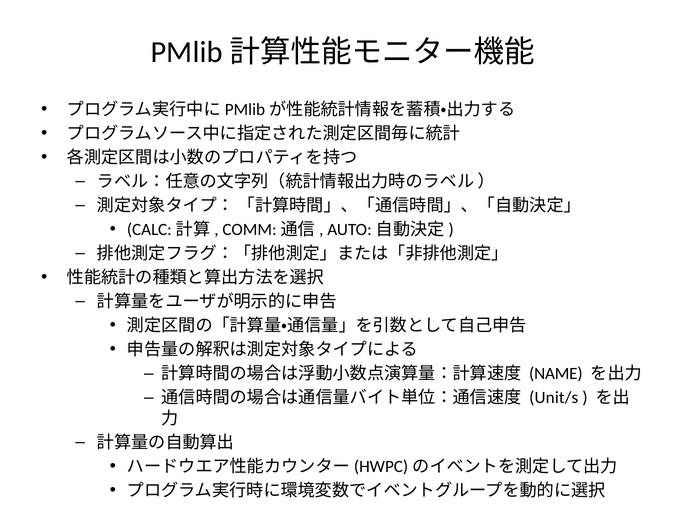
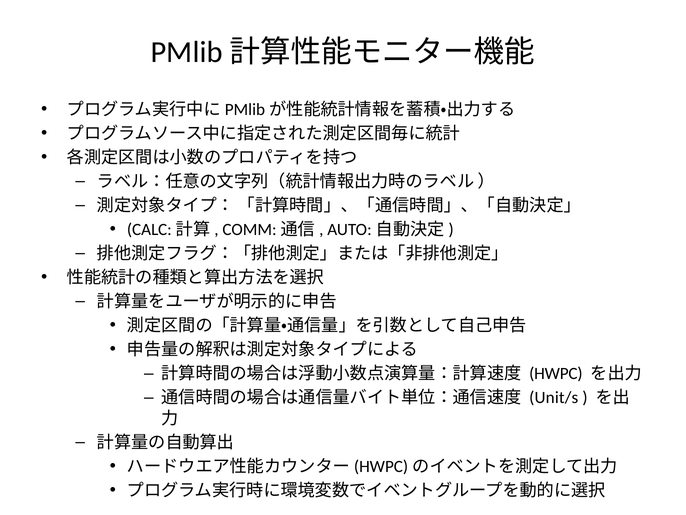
NAME: NAME -> HWPC
